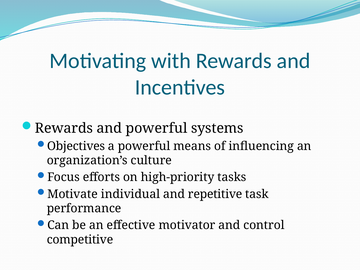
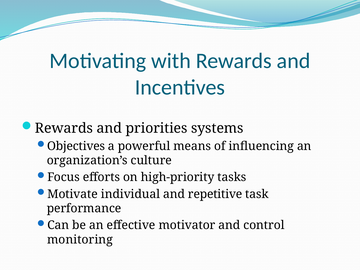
and powerful: powerful -> priorities
competitive: competitive -> monitoring
